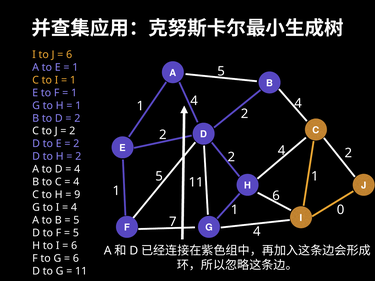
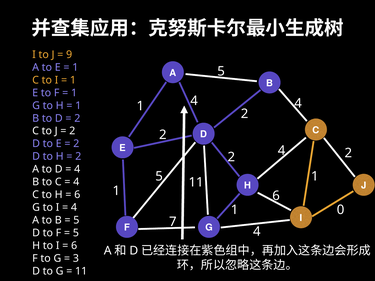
6 at (69, 55): 6 -> 9
9 at (77, 195): 9 -> 6
6 at (76, 259): 6 -> 3
